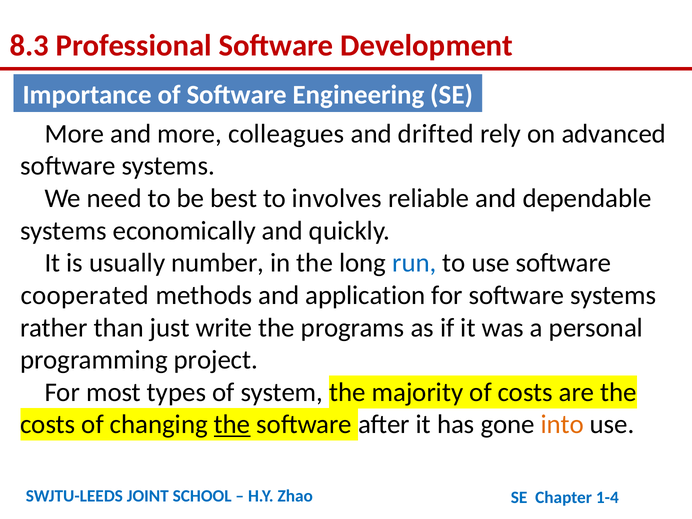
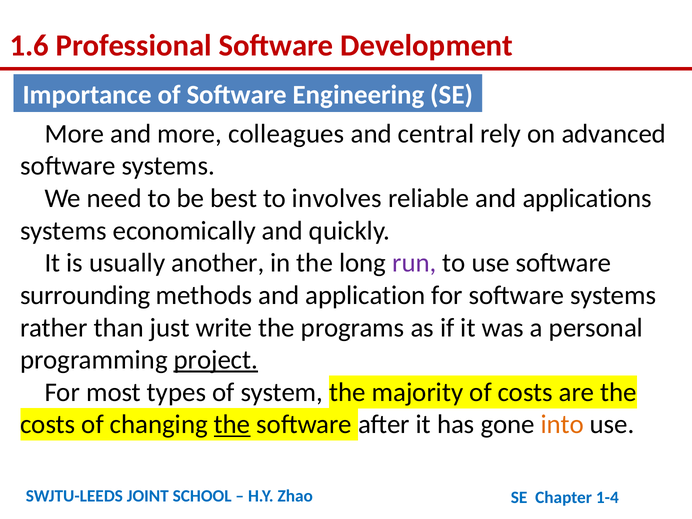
8.3: 8.3 -> 1.6
drifted: drifted -> central
dependable: dependable -> applications
number: number -> another
run colour: blue -> purple
cooperated: cooperated -> surrounding
project underline: none -> present
